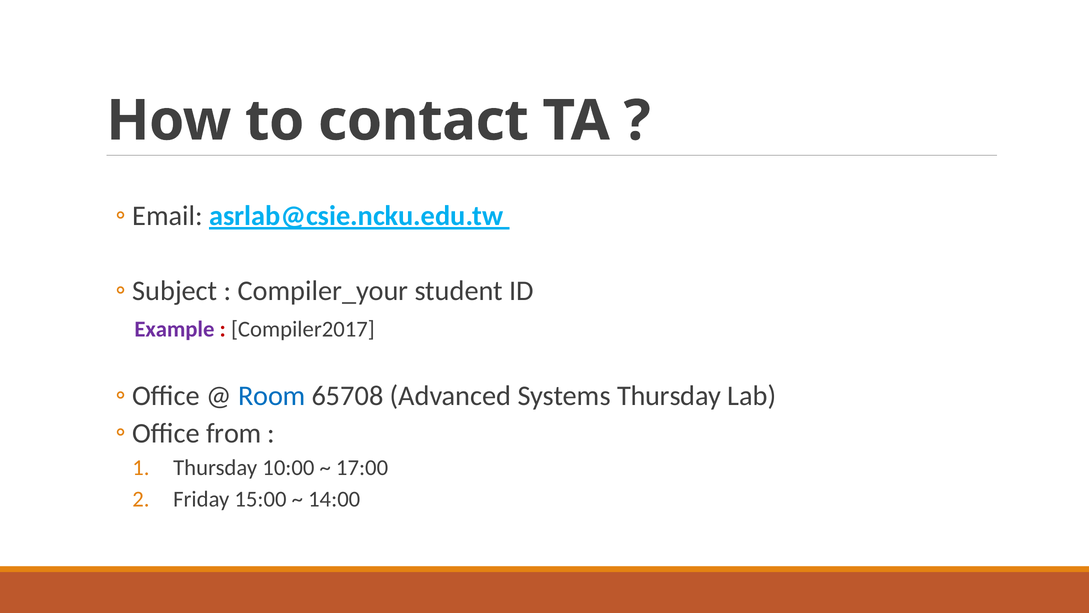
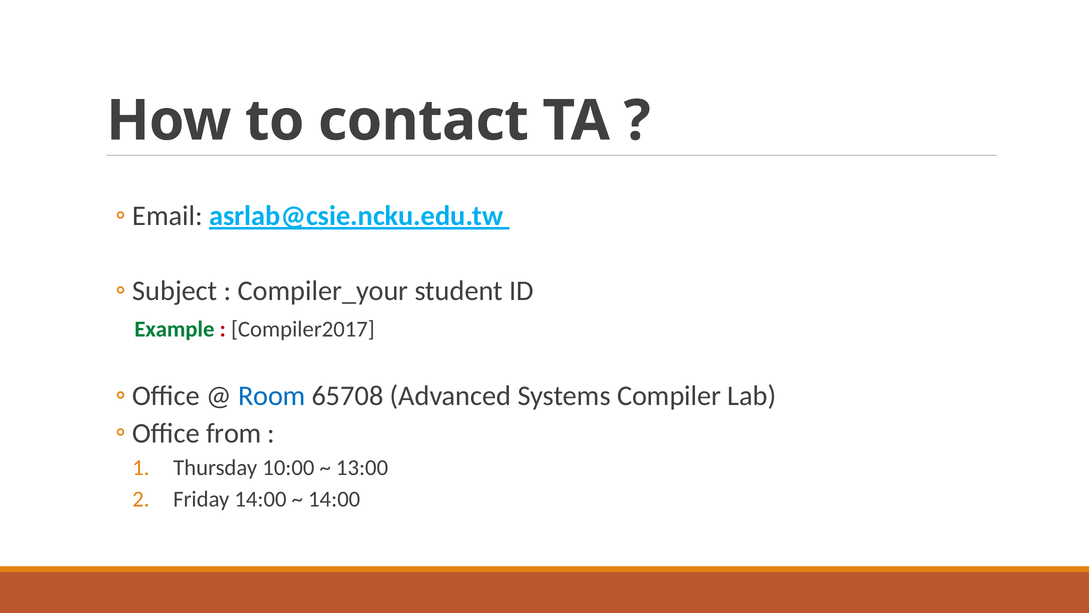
Example colour: purple -> green
Systems Thursday: Thursday -> Compiler
17:00: 17:00 -> 13:00
Friday 15:00: 15:00 -> 14:00
